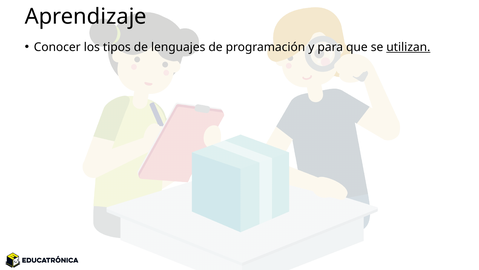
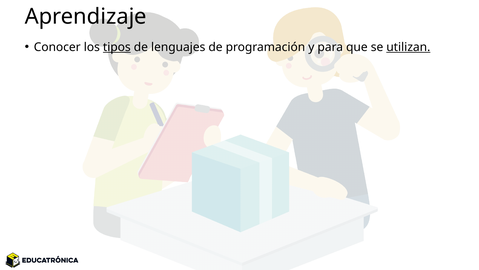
tipos underline: none -> present
